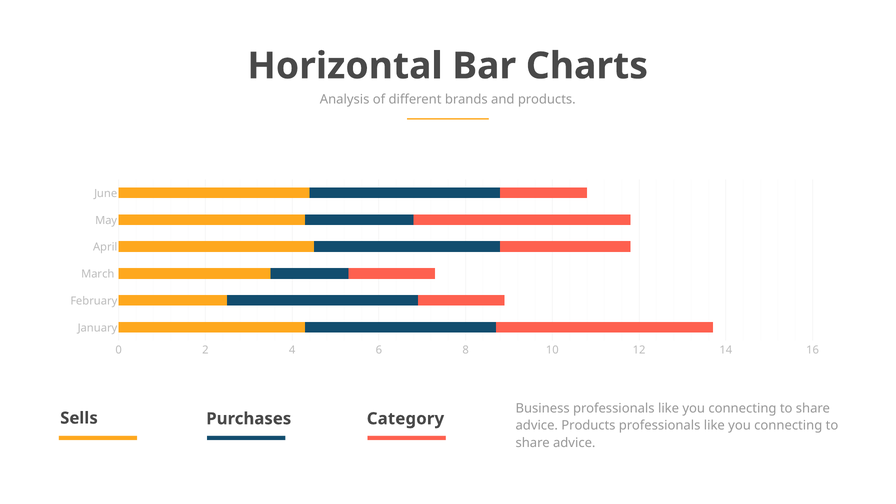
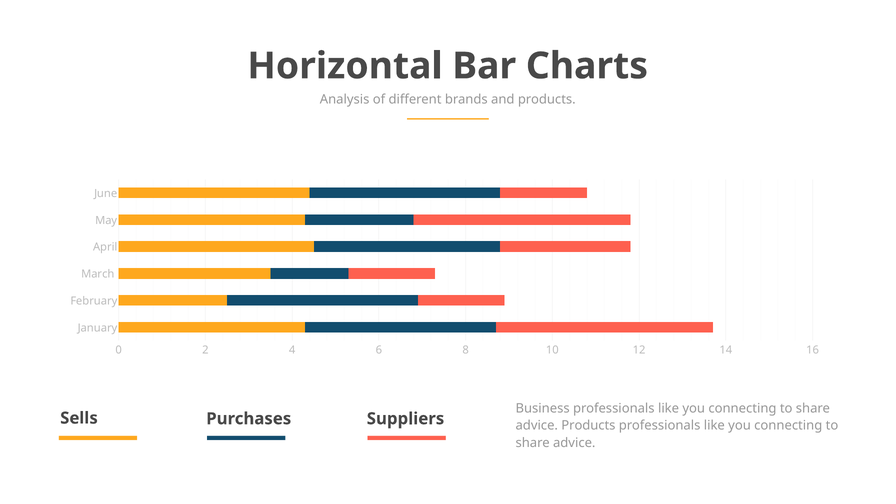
Category: Category -> Suppliers
